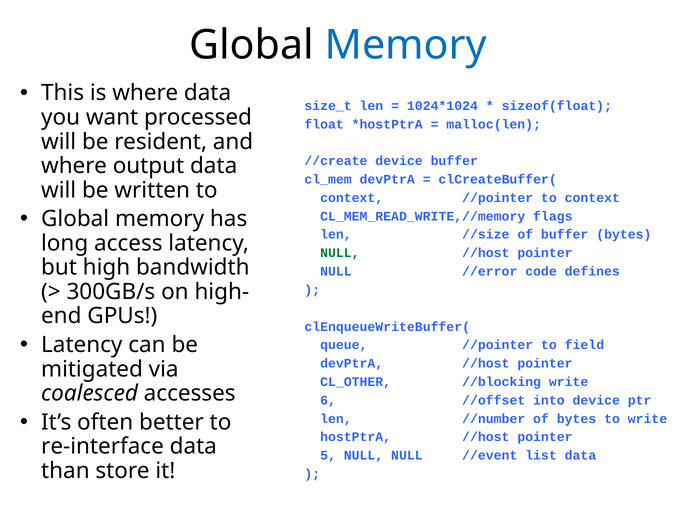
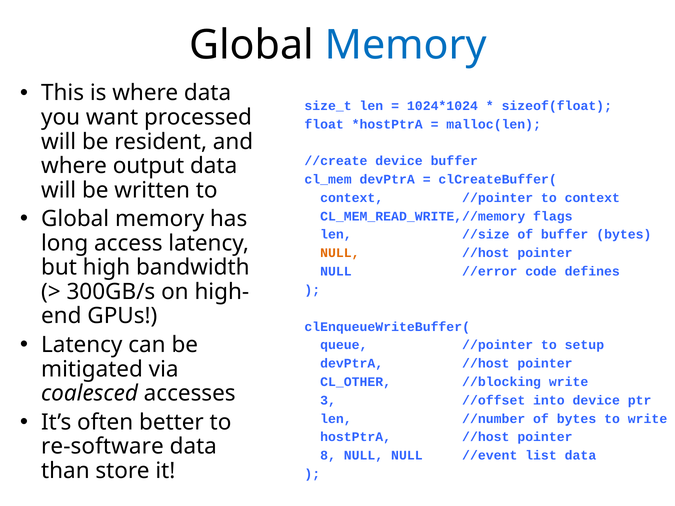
NULL at (340, 253) colour: green -> orange
field: field -> setup
6: 6 -> 3
re-interface: re-interface -> re-software
5: 5 -> 8
